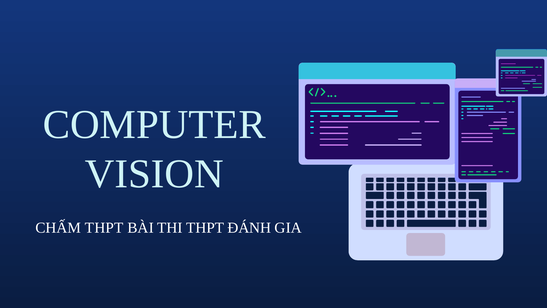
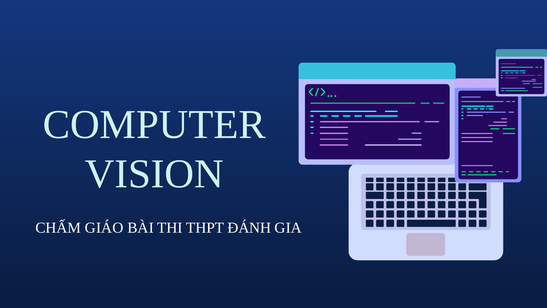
CHẤM THPT: THPT -> GIÁO
